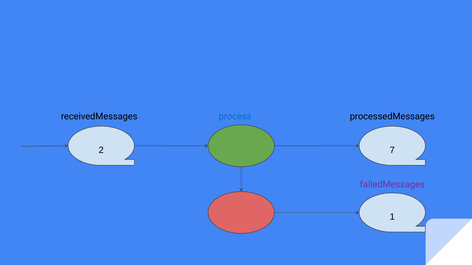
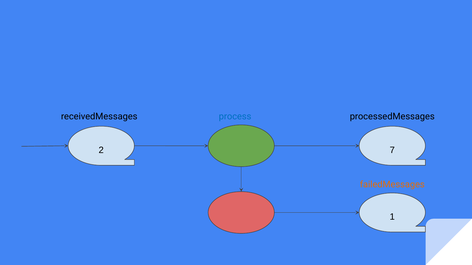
failedMessages colour: purple -> orange
